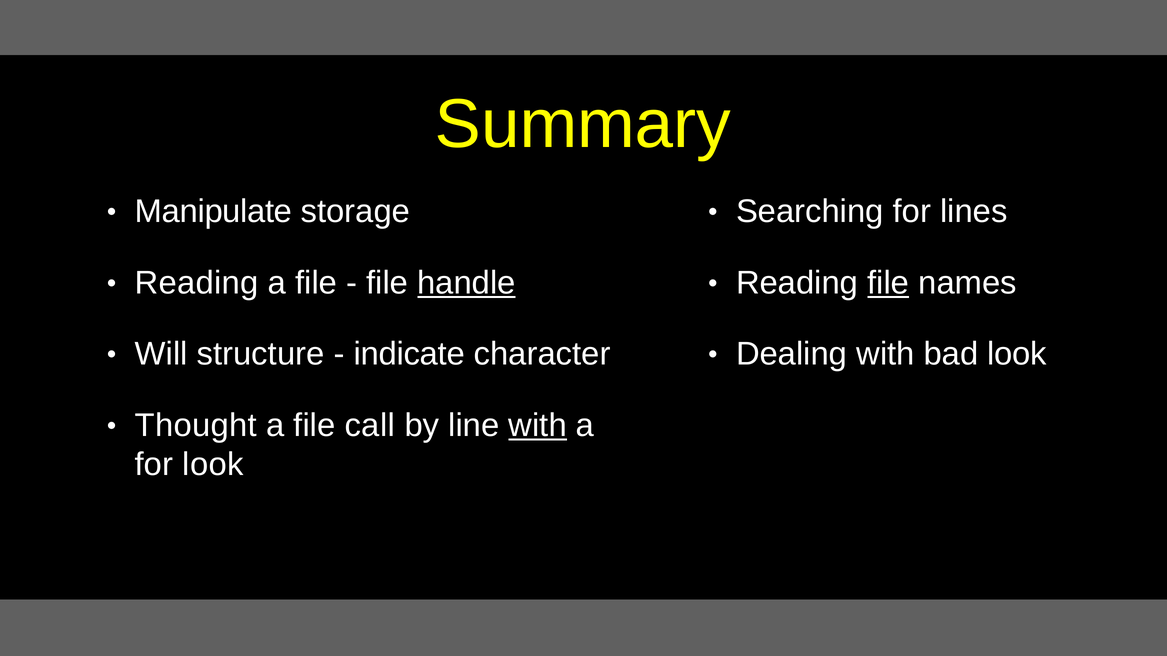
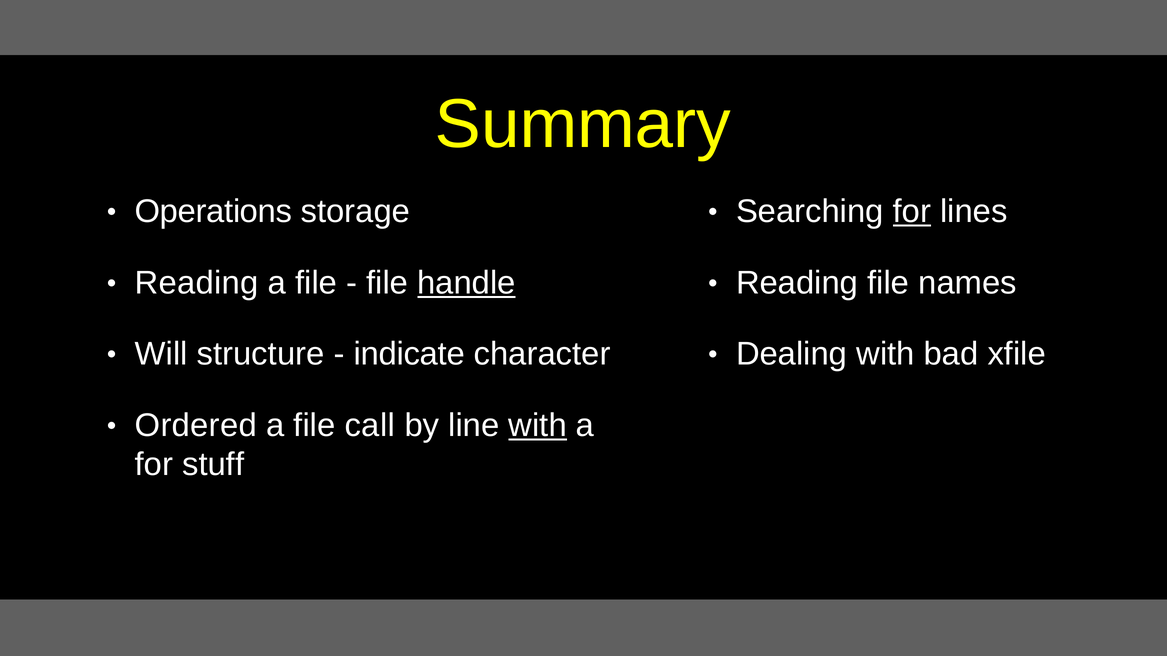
Manipulate: Manipulate -> Operations
for at (912, 212) underline: none -> present
file at (888, 283) underline: present -> none
bad look: look -> xfile
Thought: Thought -> Ordered
for look: look -> stuff
